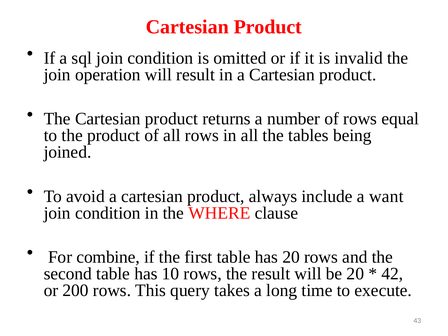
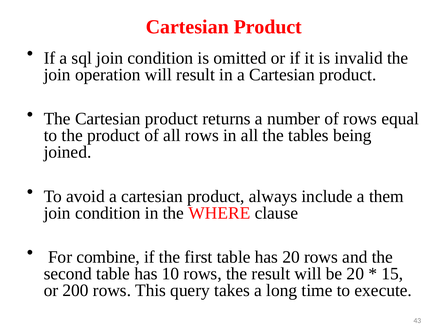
want: want -> them
42: 42 -> 15
